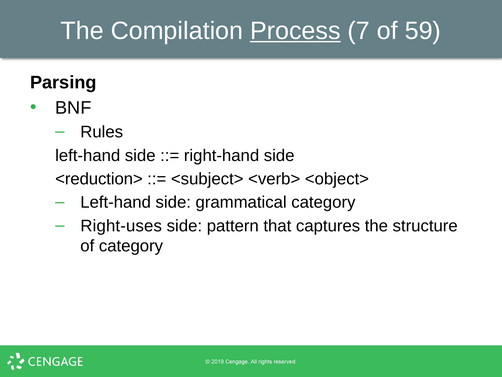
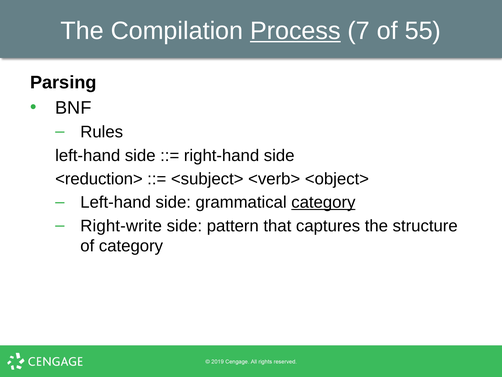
59: 59 -> 55
category at (323, 202) underline: none -> present
Right-uses: Right-uses -> Right-write
